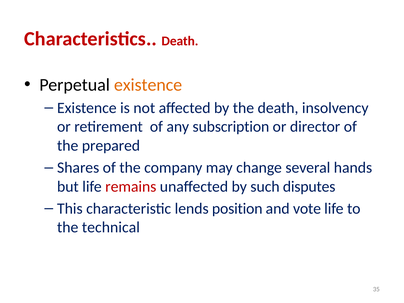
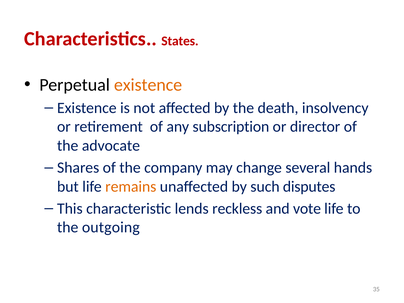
Characteristics Death: Death -> States
prepared: prepared -> advocate
remains colour: red -> orange
position: position -> reckless
technical: technical -> outgoing
